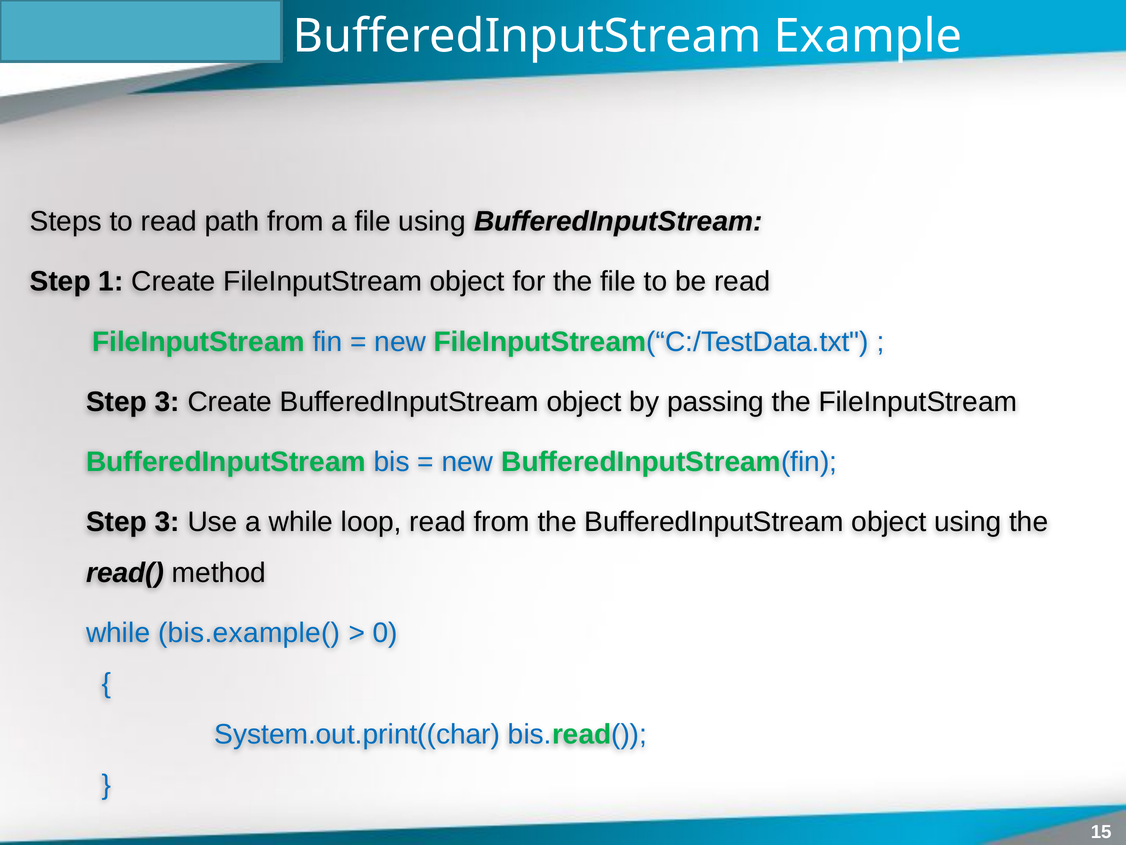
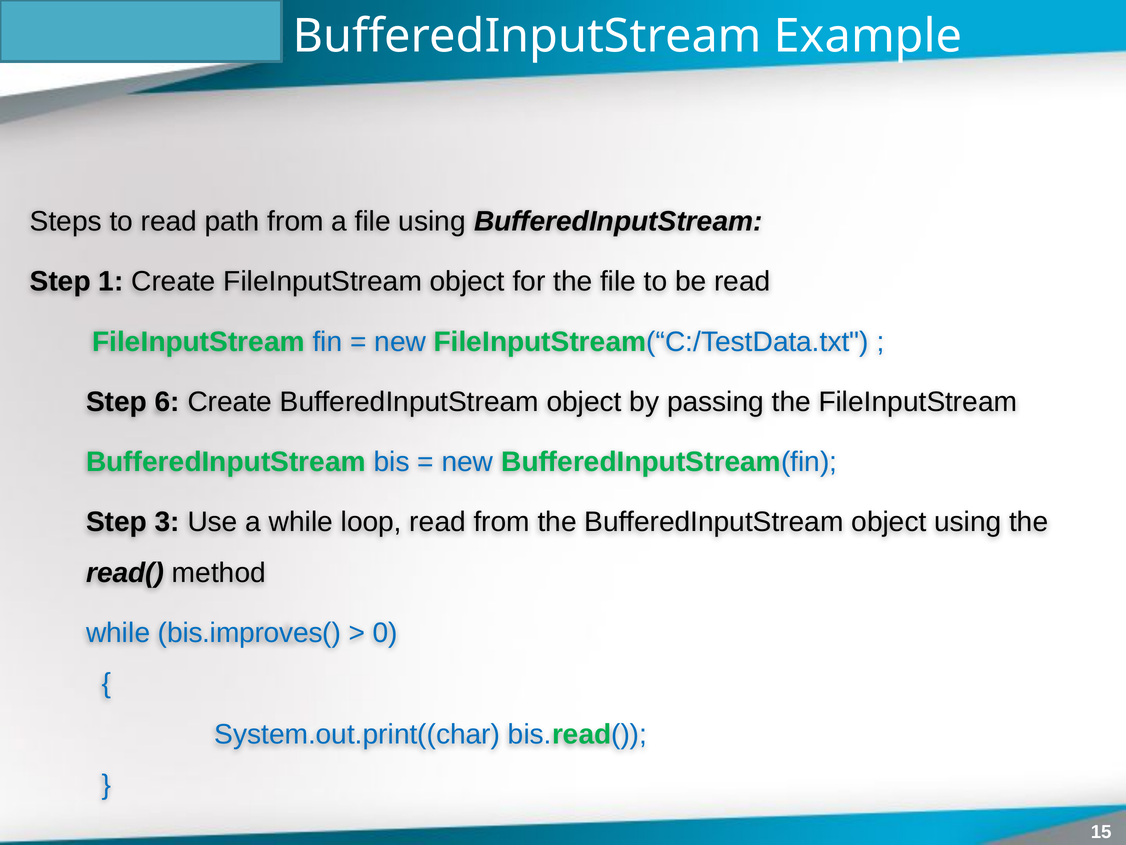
3 at (167, 402): 3 -> 6
bis.example(: bis.example( -> bis.improves(
